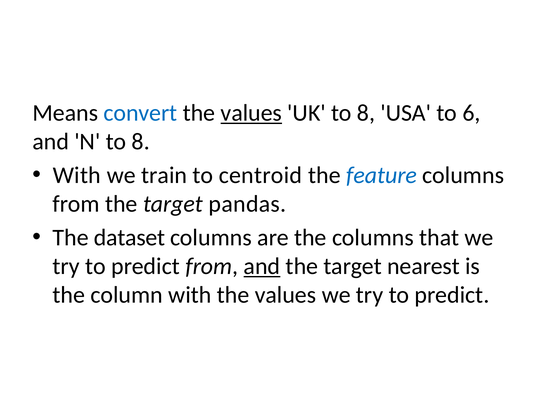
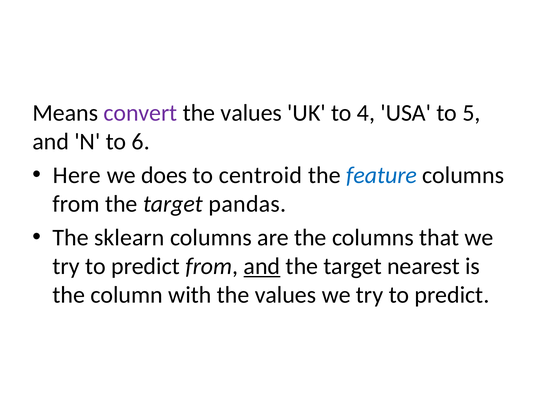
convert colour: blue -> purple
values at (251, 113) underline: present -> none
UK to 8: 8 -> 4
6: 6 -> 5
N to 8: 8 -> 6
With at (77, 175): With -> Here
train: train -> does
dataset: dataset -> sklearn
